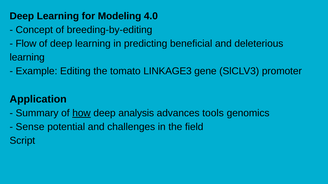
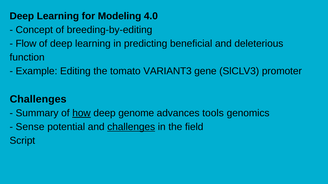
learning at (27, 58): learning -> function
LINKAGE3: LINKAGE3 -> VARIANT3
Application at (38, 99): Application -> Challenges
analysis: analysis -> genome
challenges at (131, 127) underline: none -> present
